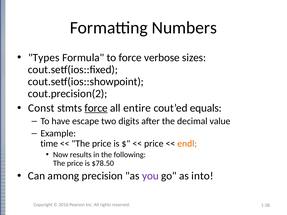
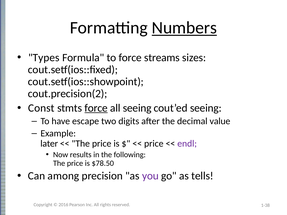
Numbers underline: none -> present
verbose: verbose -> streams
all entire: entire -> seeing
cout’ed equals: equals -> seeing
time: time -> later
endl colour: orange -> purple
into: into -> tells
